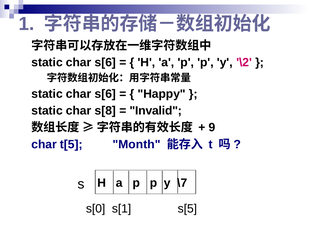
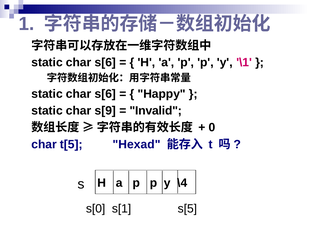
\2: \2 -> \1
s[8: s[8 -> s[9
9: 9 -> 0
Month: Month -> Hexad
\7: \7 -> \4
